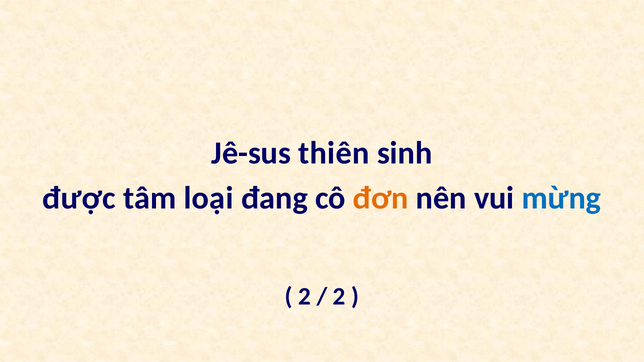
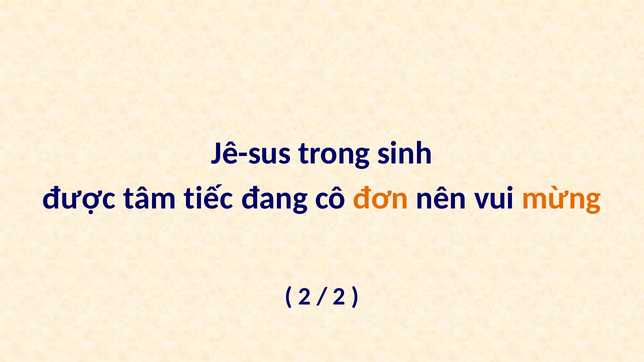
thiên: thiên -> trong
loại: loại -> tiếc
mừng colour: blue -> orange
